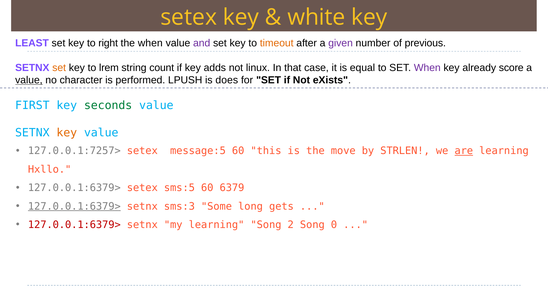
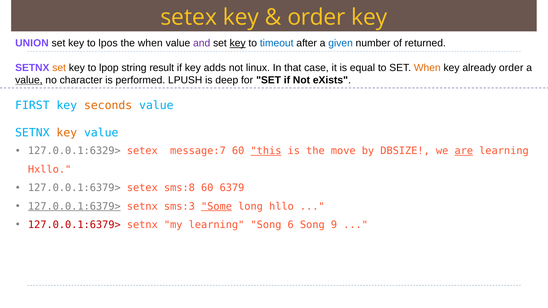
white at (316, 17): white -> order
LEAST: LEAST -> UNION
right: right -> lpos
key at (238, 43) underline: none -> present
timeout colour: orange -> blue
given colour: purple -> blue
previous: previous -> returned
lrem: lrem -> lpop
count: count -> result
When at (427, 68) colour: purple -> orange
already score: score -> order
does: does -> deep
seconds colour: green -> orange
127.0.0.1:7257>: 127.0.0.1:7257> -> 127.0.0.1:6329>
message:5: message:5 -> message:7
this underline: none -> present
STRLEN: STRLEN -> DBSIZE
sms:5: sms:5 -> sms:8
Some underline: none -> present
gets: gets -> hllo
2: 2 -> 6
0: 0 -> 9
